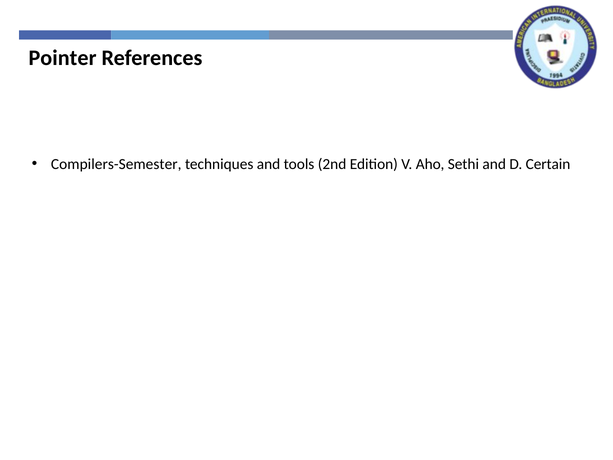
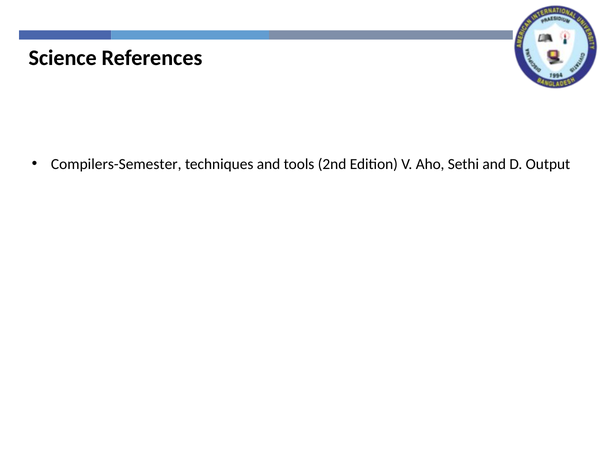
Pointer: Pointer -> Science
Certain: Certain -> Output
